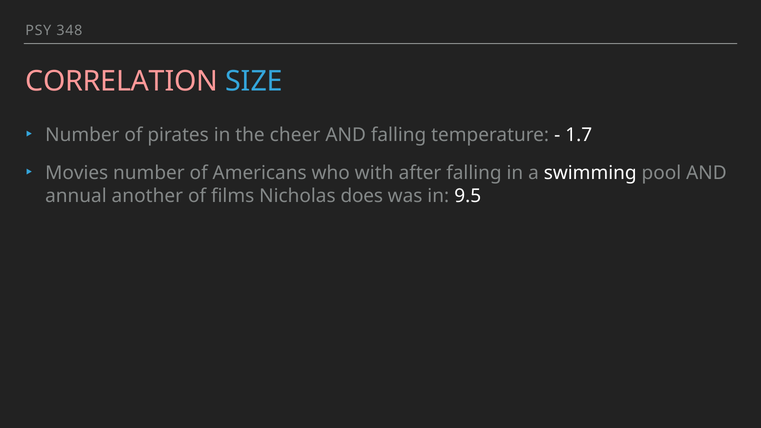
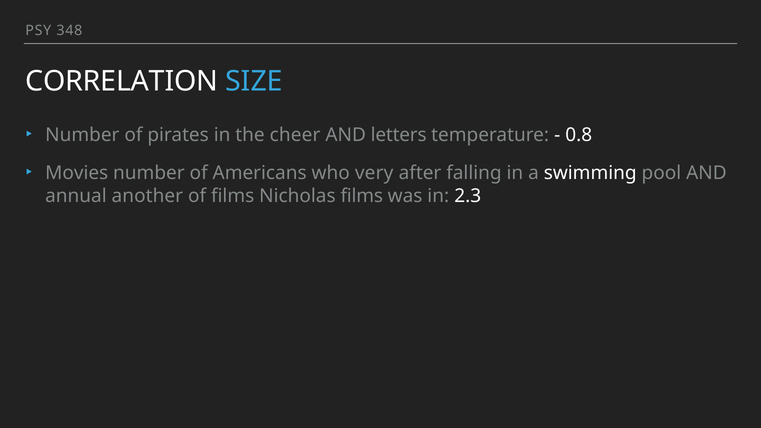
CORRELATION colour: pink -> white
AND falling: falling -> letters
1.7: 1.7 -> 0.8
with: with -> very
Nicholas does: does -> films
9.5: 9.5 -> 2.3
